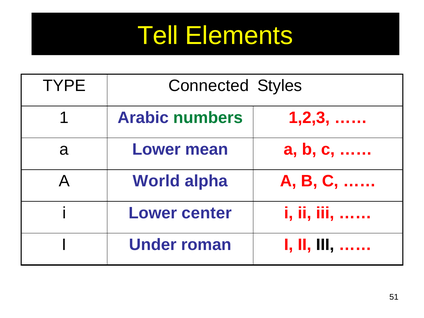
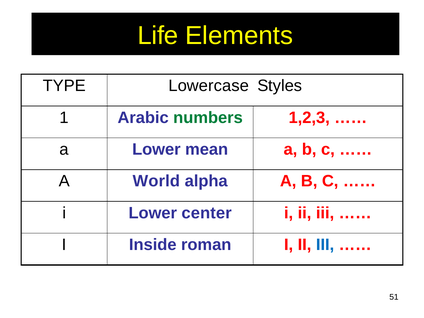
Tell: Tell -> Life
Connected: Connected -> Lowercase
Under: Under -> Inside
III at (325, 245) colour: black -> blue
